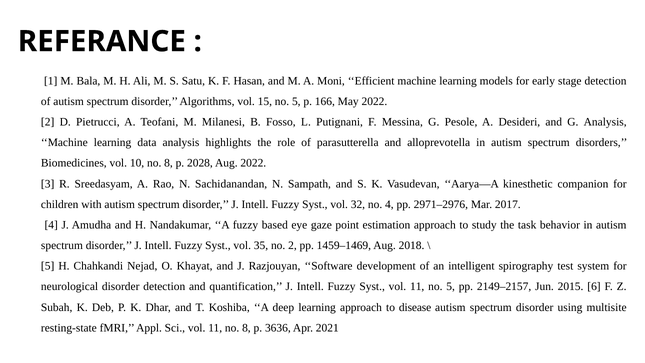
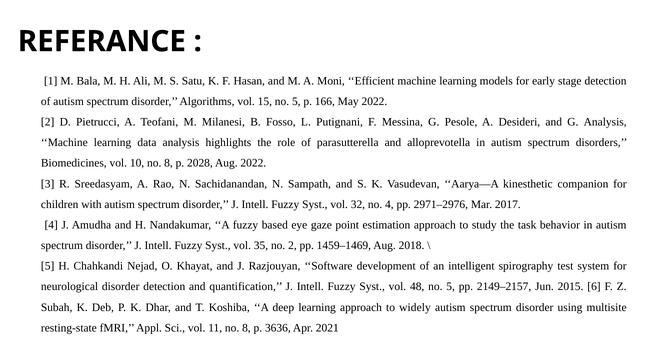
Syst vol 11: 11 -> 48
disease: disease -> widely
